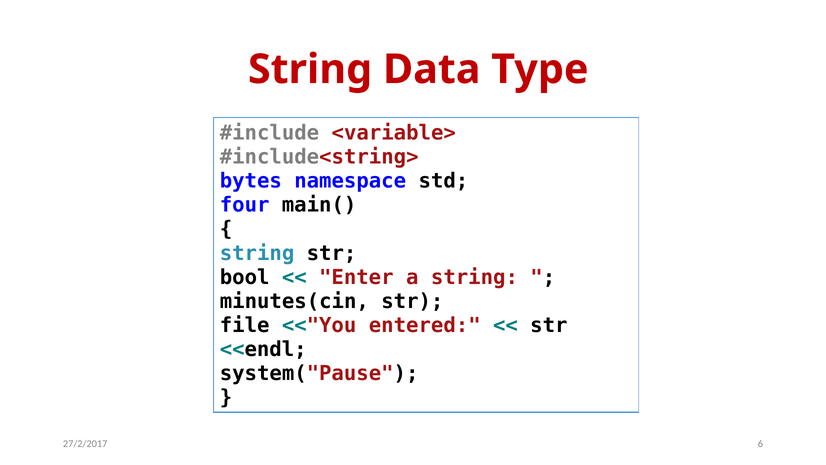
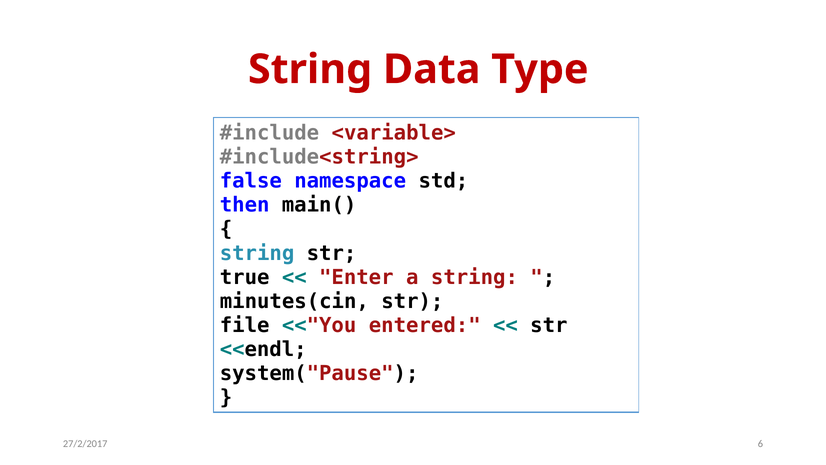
bytes: bytes -> false
four: four -> then
bool: bool -> true
